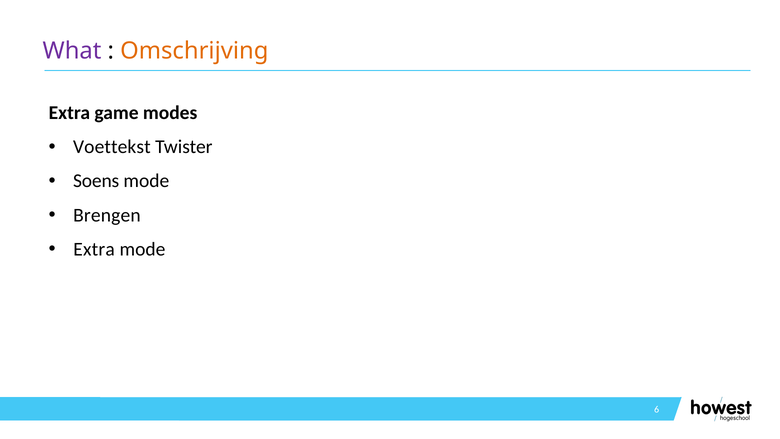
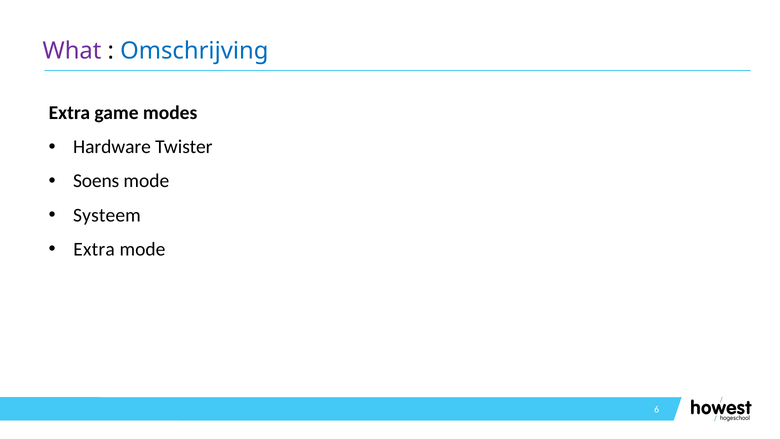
Omschrijving colour: orange -> blue
Voettekst: Voettekst -> Hardware
Brengen: Brengen -> Systeem
